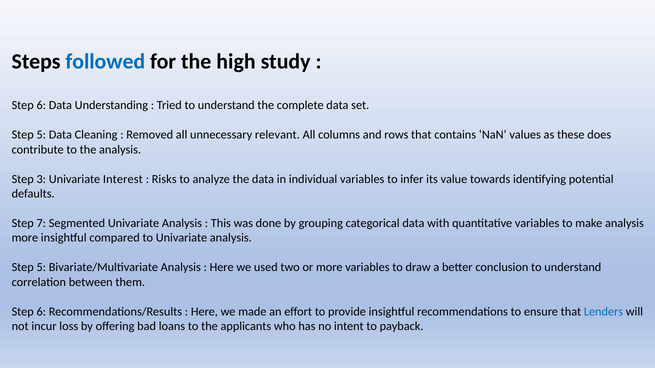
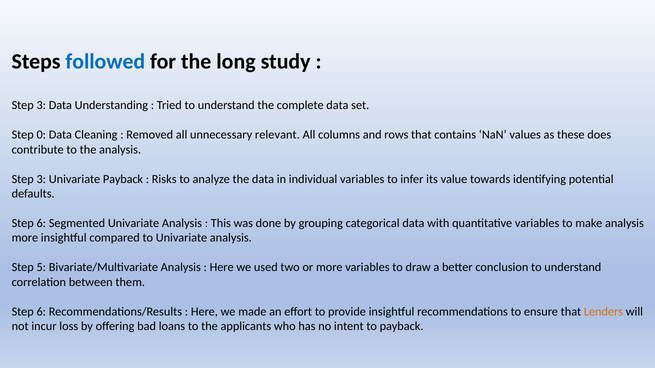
high: high -> long
6 at (41, 106): 6 -> 3
5 at (41, 135): 5 -> 0
Univariate Interest: Interest -> Payback
7 at (41, 223): 7 -> 6
Lenders colour: blue -> orange
